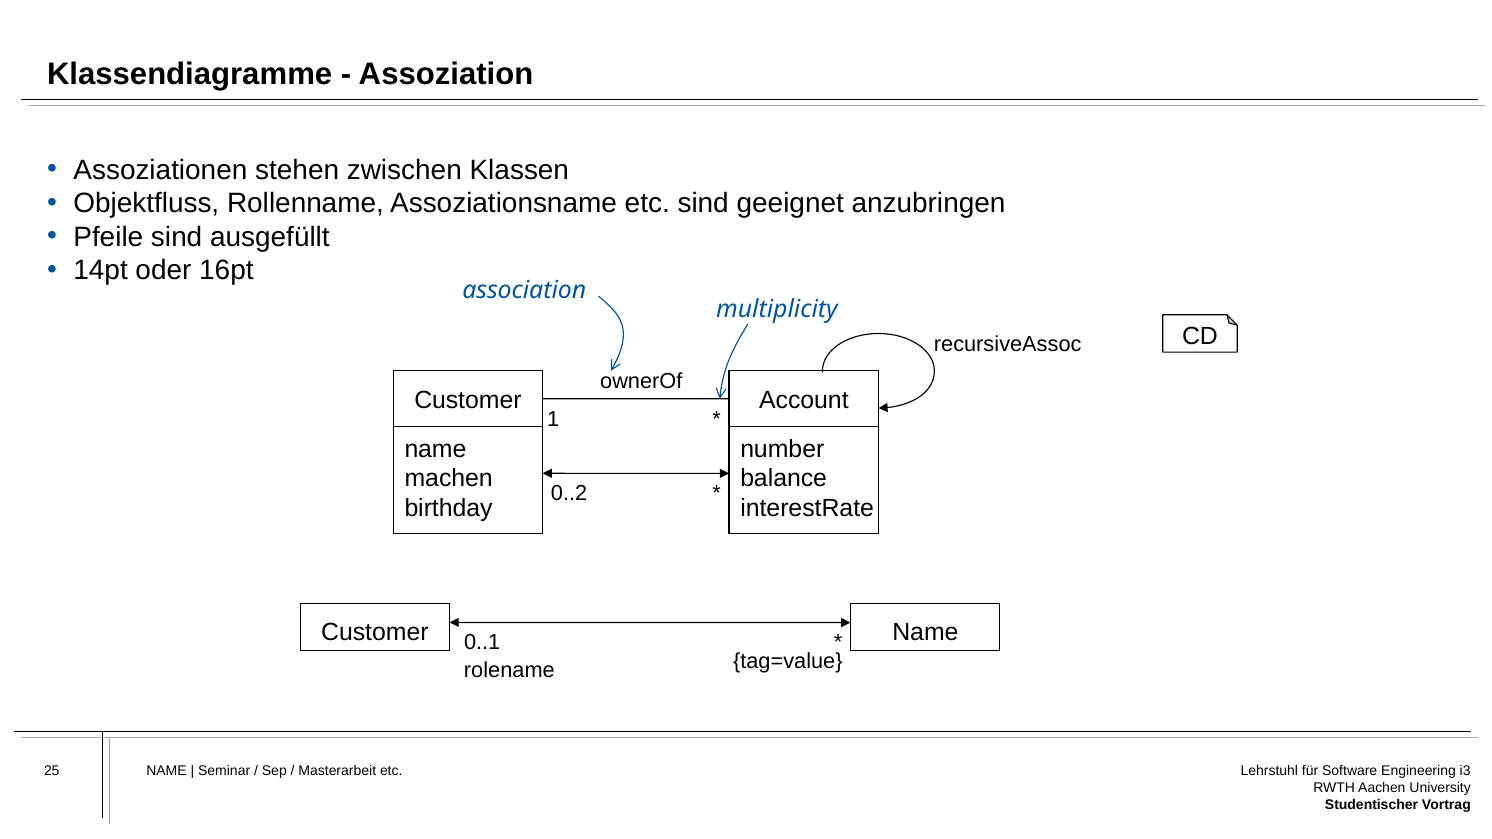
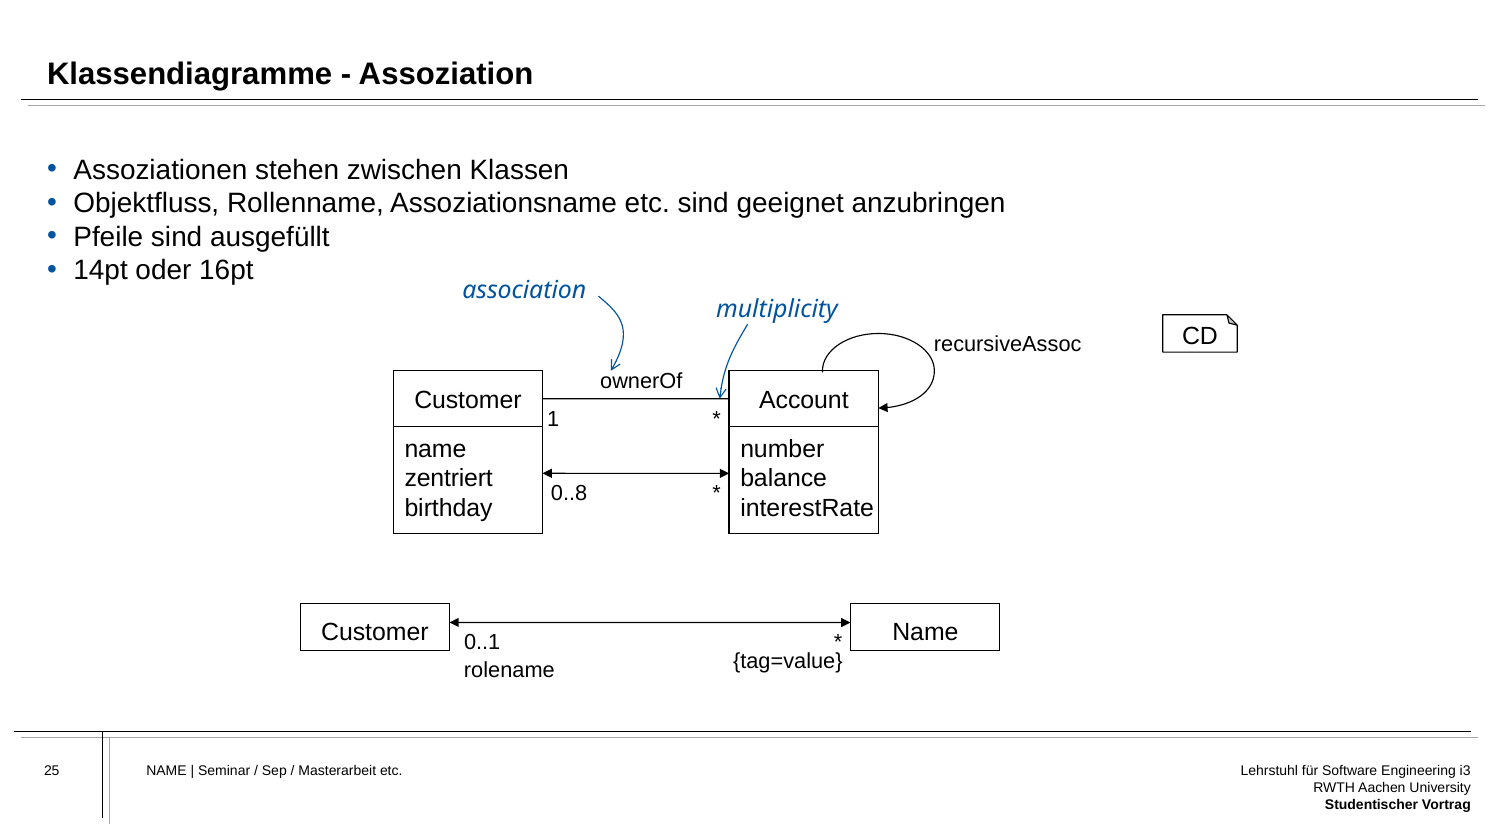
machen: machen -> zentriert
0..2: 0..2 -> 0..8
